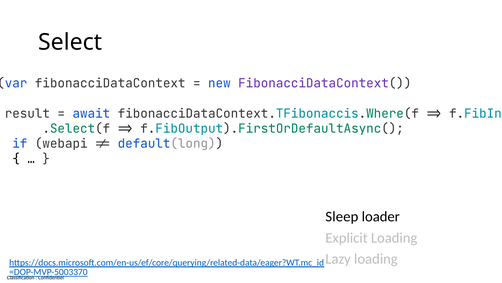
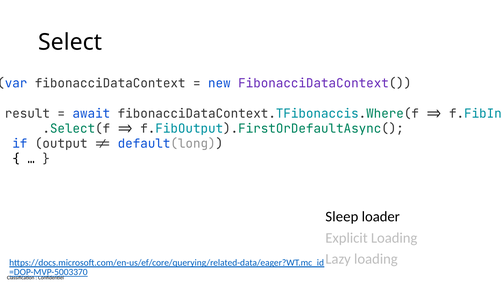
webapi: webapi -> output
